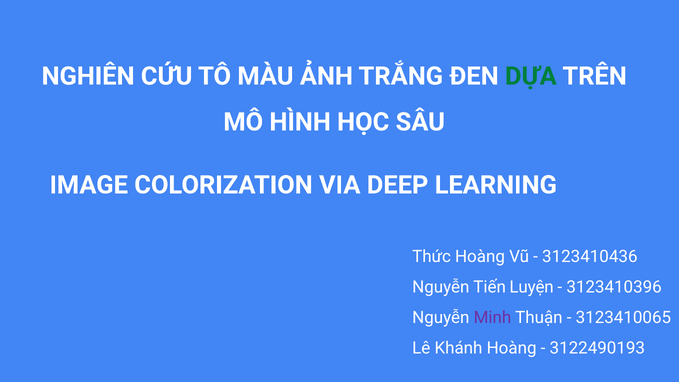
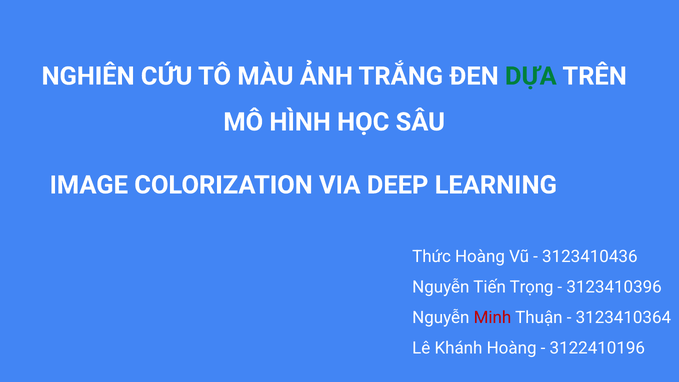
Luyện: Luyện -> Trọng
Minh colour: purple -> red
3123410065: 3123410065 -> 3123410364
3122490193: 3122490193 -> 3122410196
